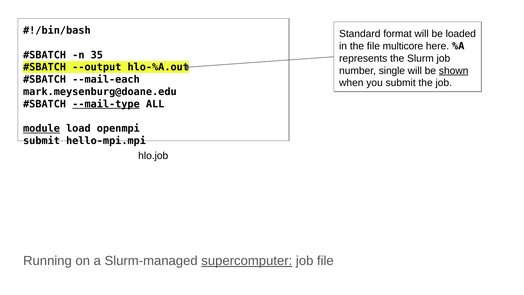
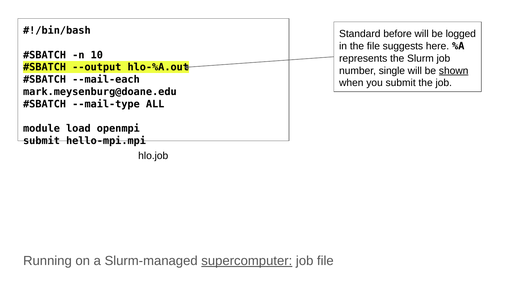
format: format -> before
loaded: loaded -> logged
multicore: multicore -> suggests
35: 35 -> 10
--mail-type underline: present -> none
module underline: present -> none
